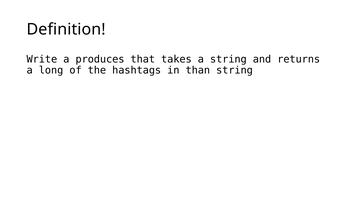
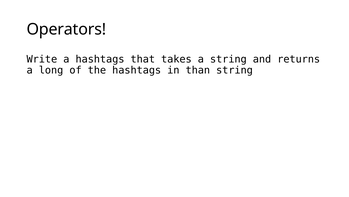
Definition: Definition -> Operators
a produces: produces -> hashtags
